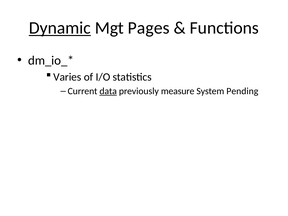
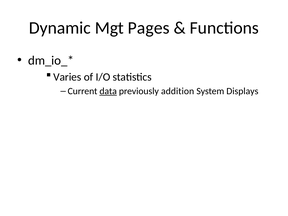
Dynamic underline: present -> none
measure: measure -> addition
Pending: Pending -> Displays
